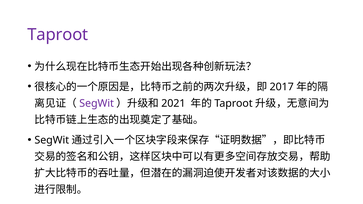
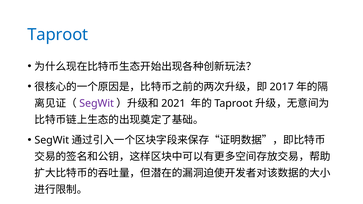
Taproot at (58, 35) colour: purple -> blue
